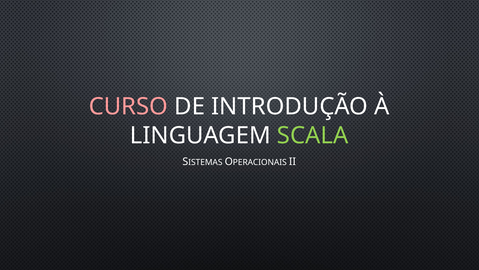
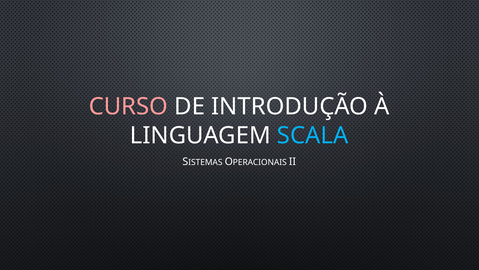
SCALA colour: light green -> light blue
